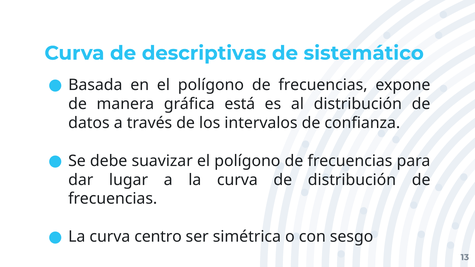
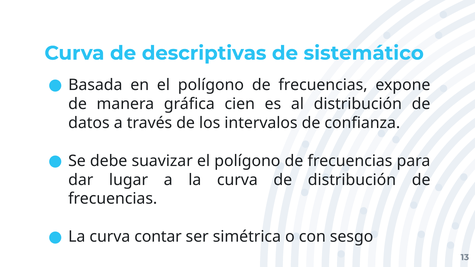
está: está -> cien
centro: centro -> contar
